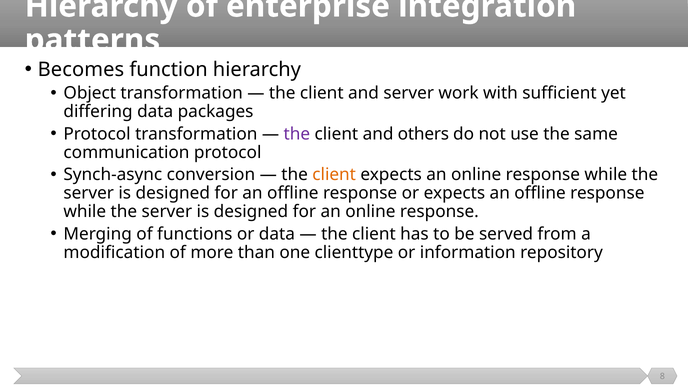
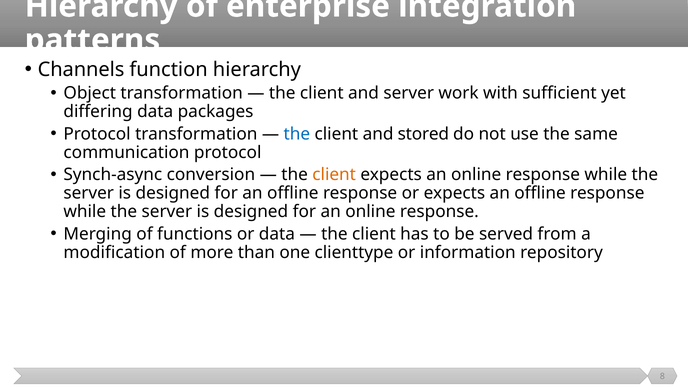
Becomes: Becomes -> Channels
the at (297, 134) colour: purple -> blue
others: others -> stored
